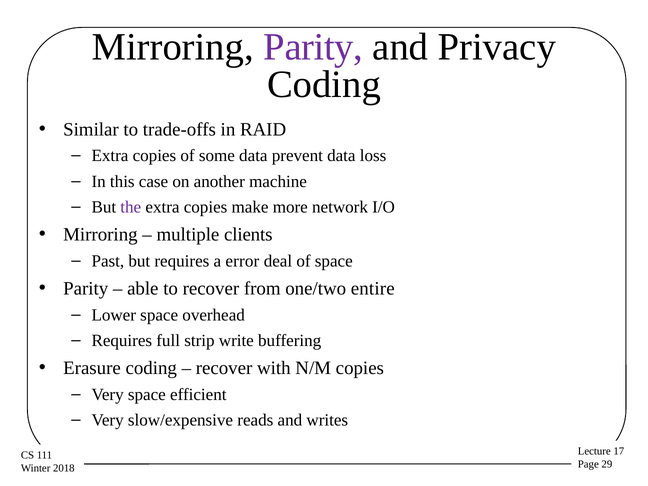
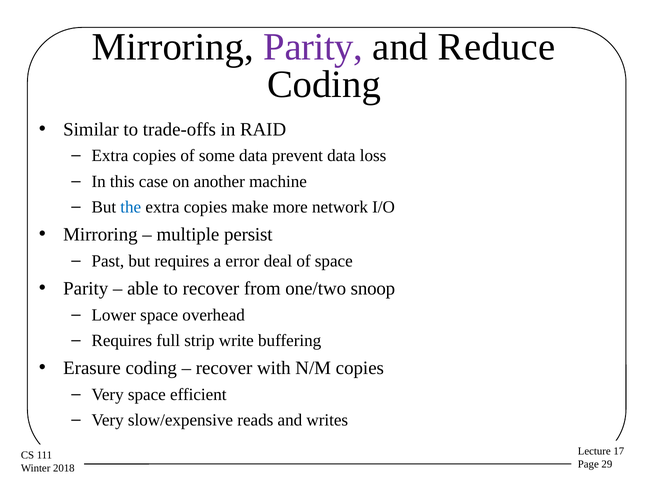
Privacy: Privacy -> Reduce
the colour: purple -> blue
clients: clients -> persist
entire: entire -> snoop
